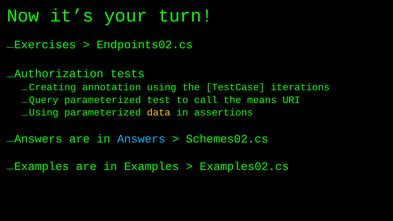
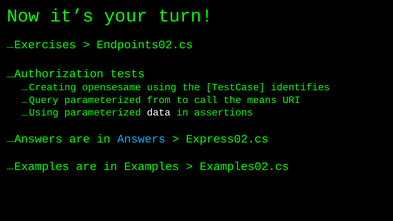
annotation: annotation -> opensesame
iterations: iterations -> identifies
test: test -> from
data colour: yellow -> white
Schemes02.cs: Schemes02.cs -> Express02.cs
